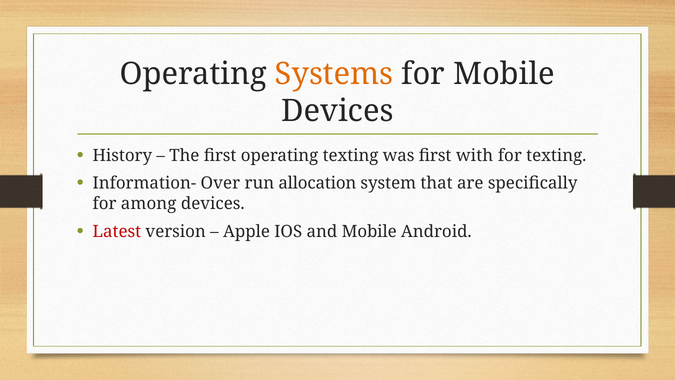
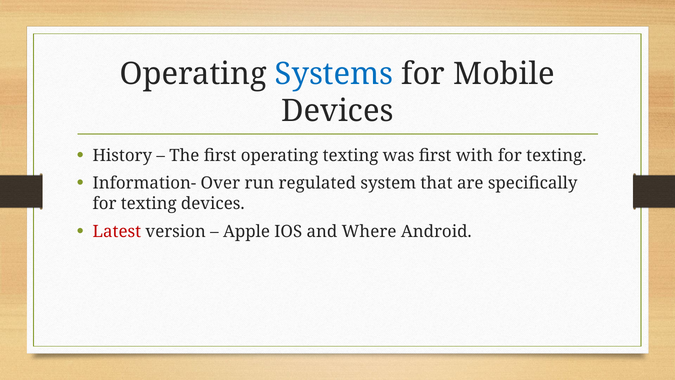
Systems colour: orange -> blue
allocation: allocation -> regulated
among at (149, 204): among -> texting
and Mobile: Mobile -> Where
